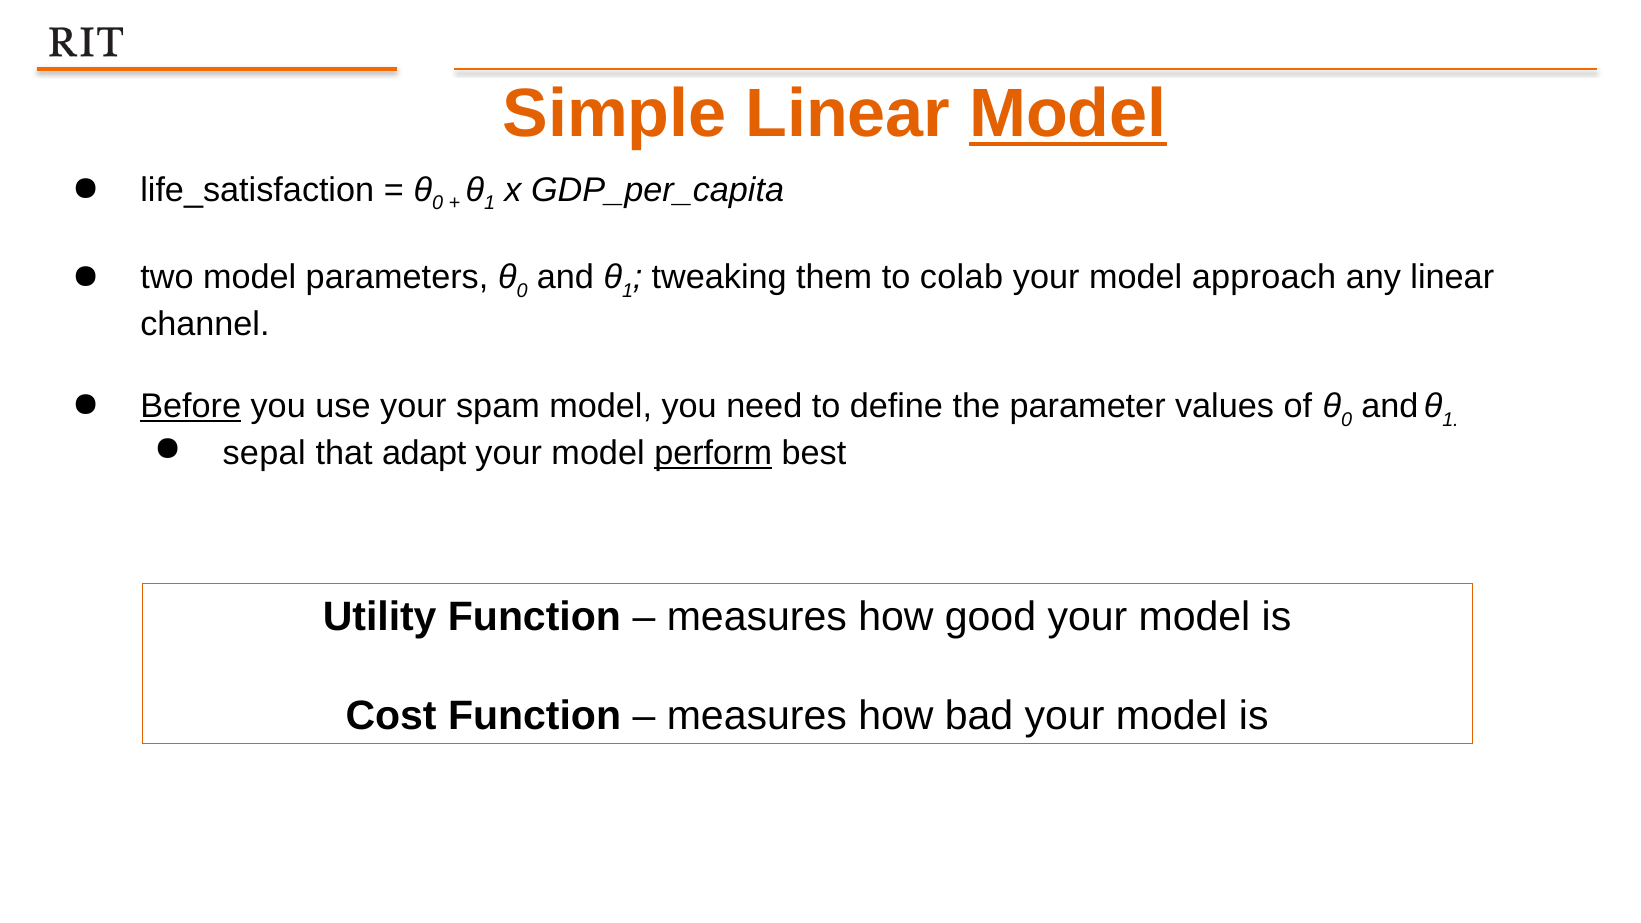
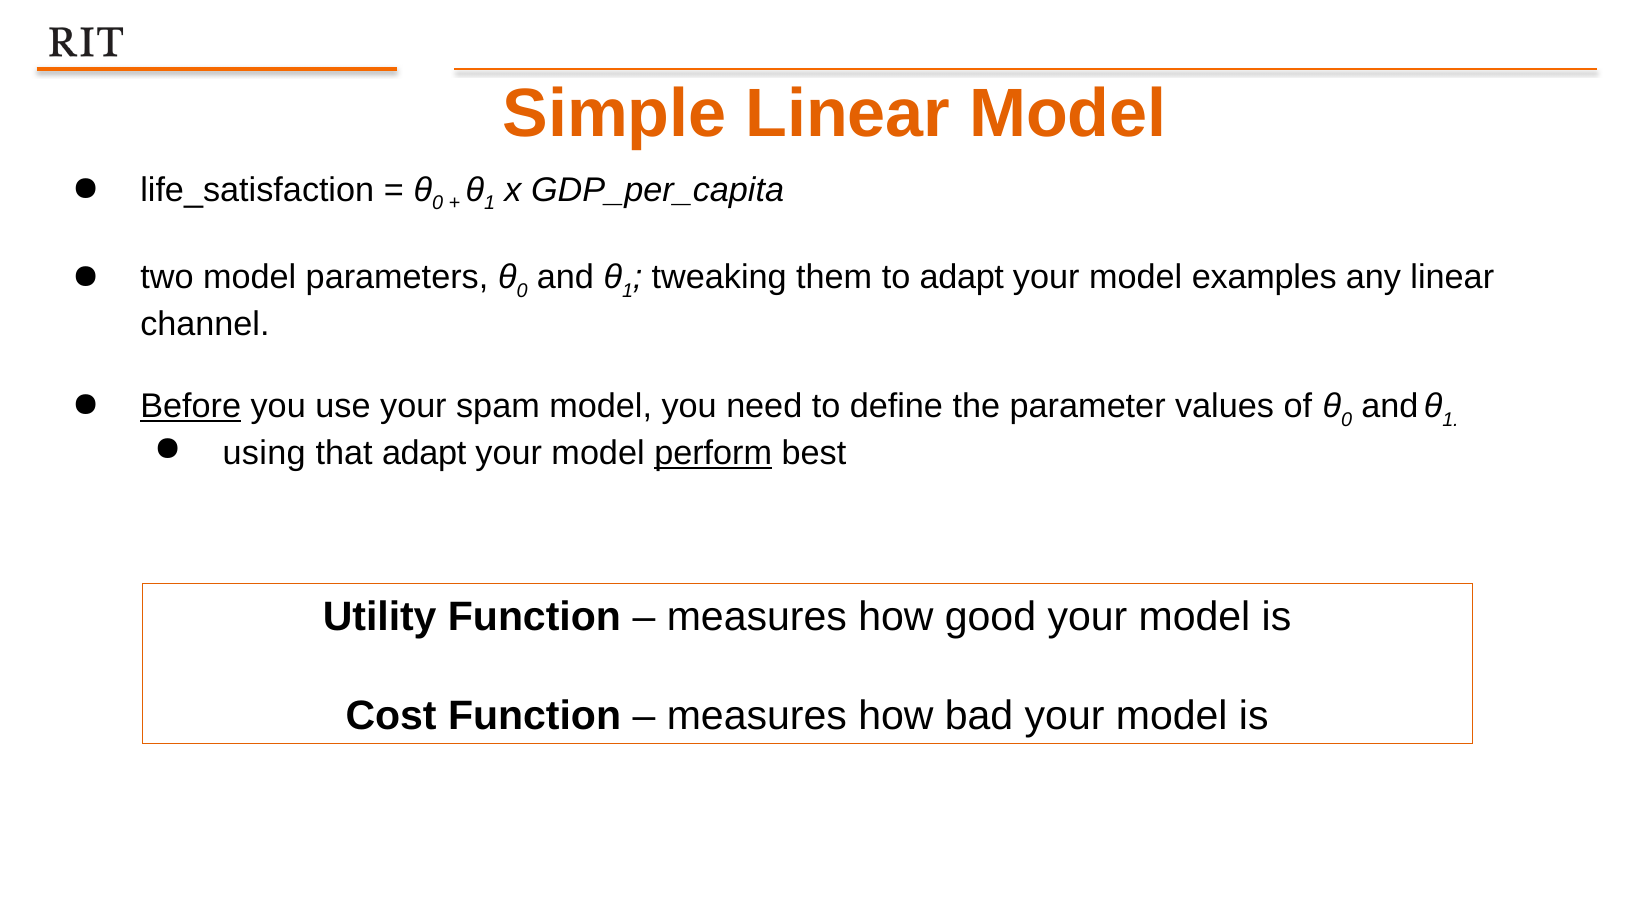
Model at (1068, 114) underline: present -> none
to colab: colab -> adapt
approach: approach -> examples
sepal: sepal -> using
